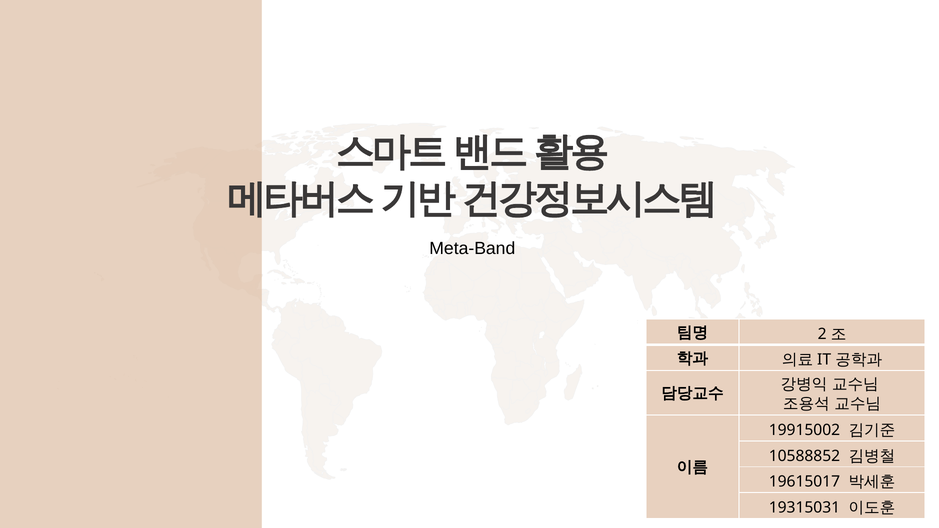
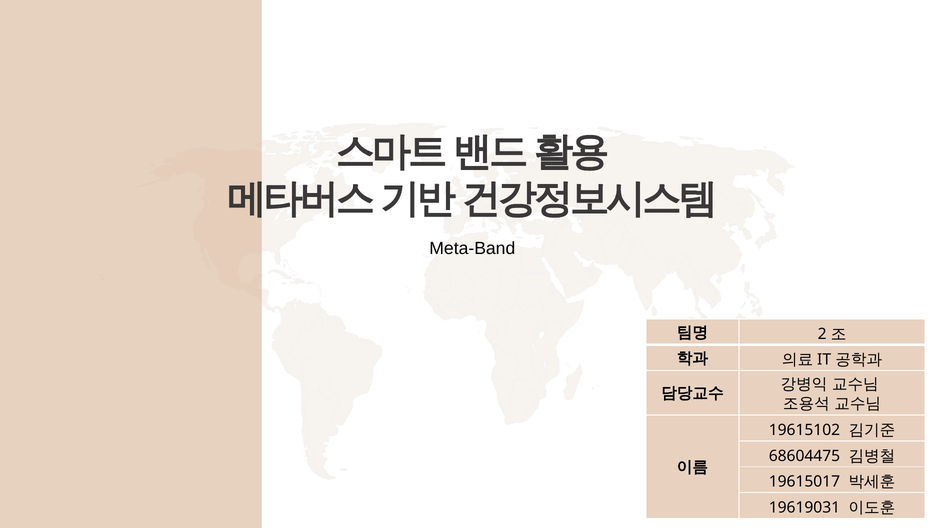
19915002: 19915002 -> 19615102
10588852: 10588852 -> 68604475
19315031: 19315031 -> 19619031
